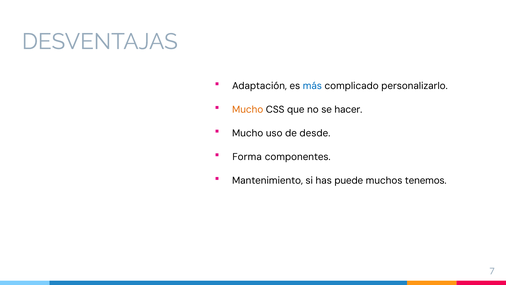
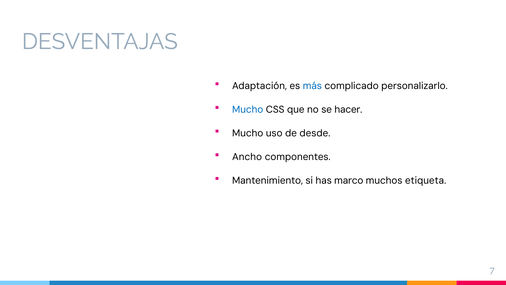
Mucho at (248, 109) colour: orange -> blue
Forma: Forma -> Ancho
puede: puede -> marco
tenemos: tenemos -> etiqueta
